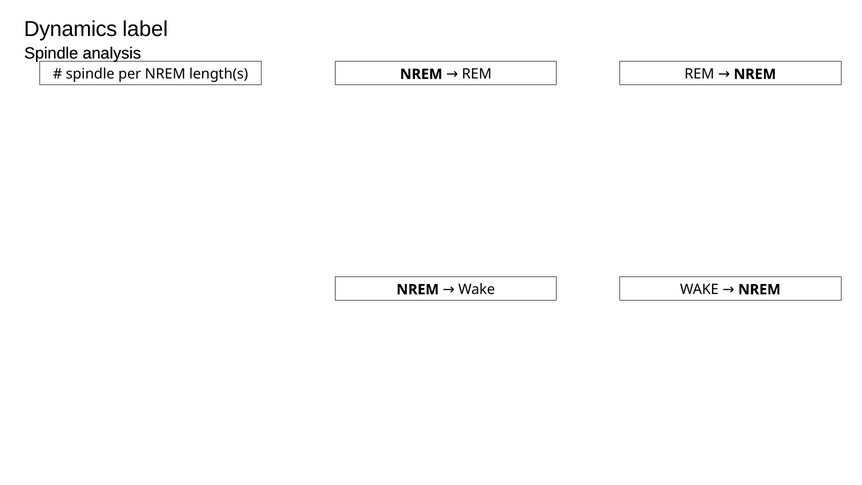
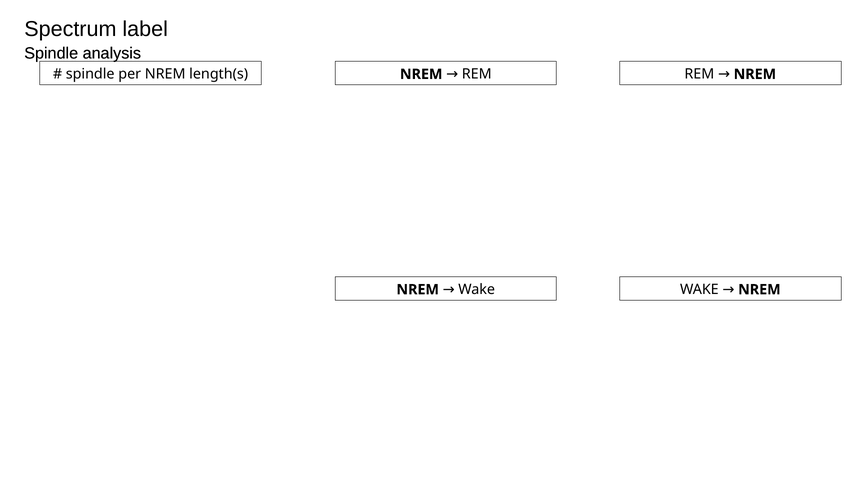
Dynamics: Dynamics -> Spectrum
